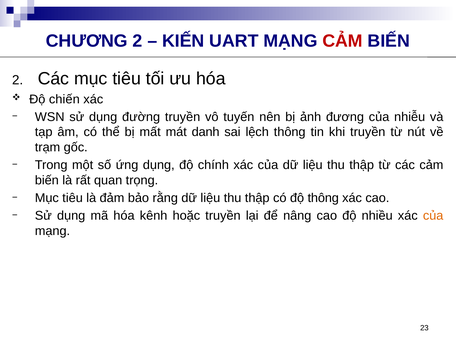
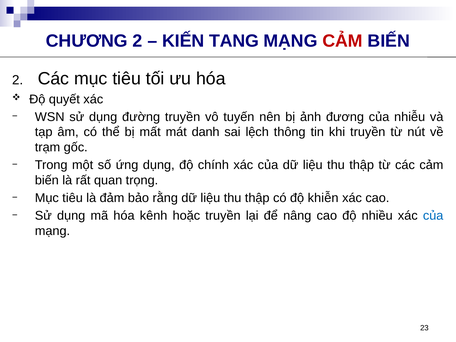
UART: UART -> TANG
chiến: chiến -> quyết
độ thông: thông -> khiễn
của at (433, 216) colour: orange -> blue
